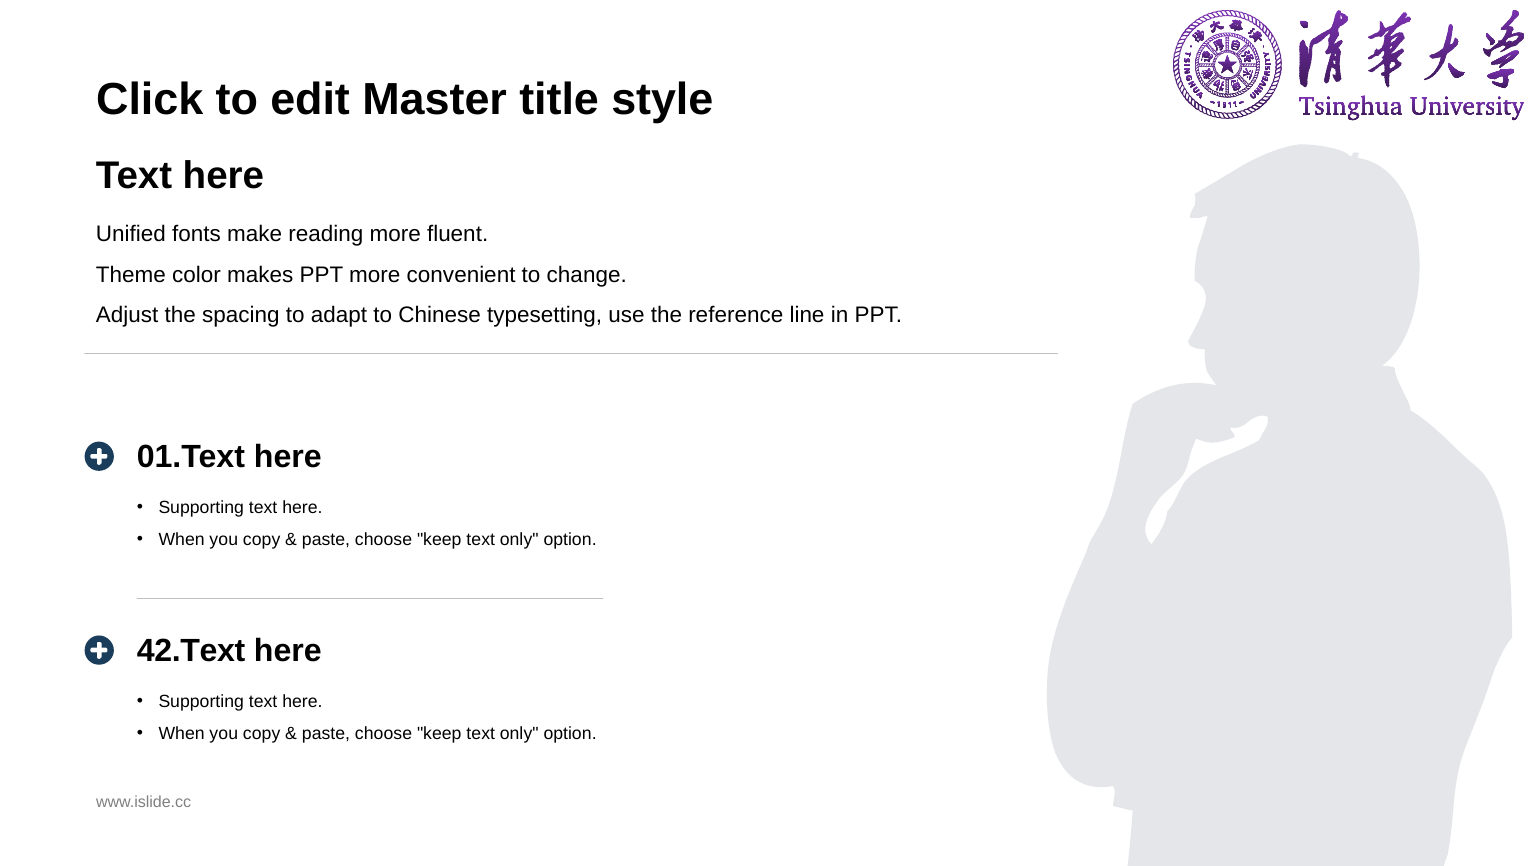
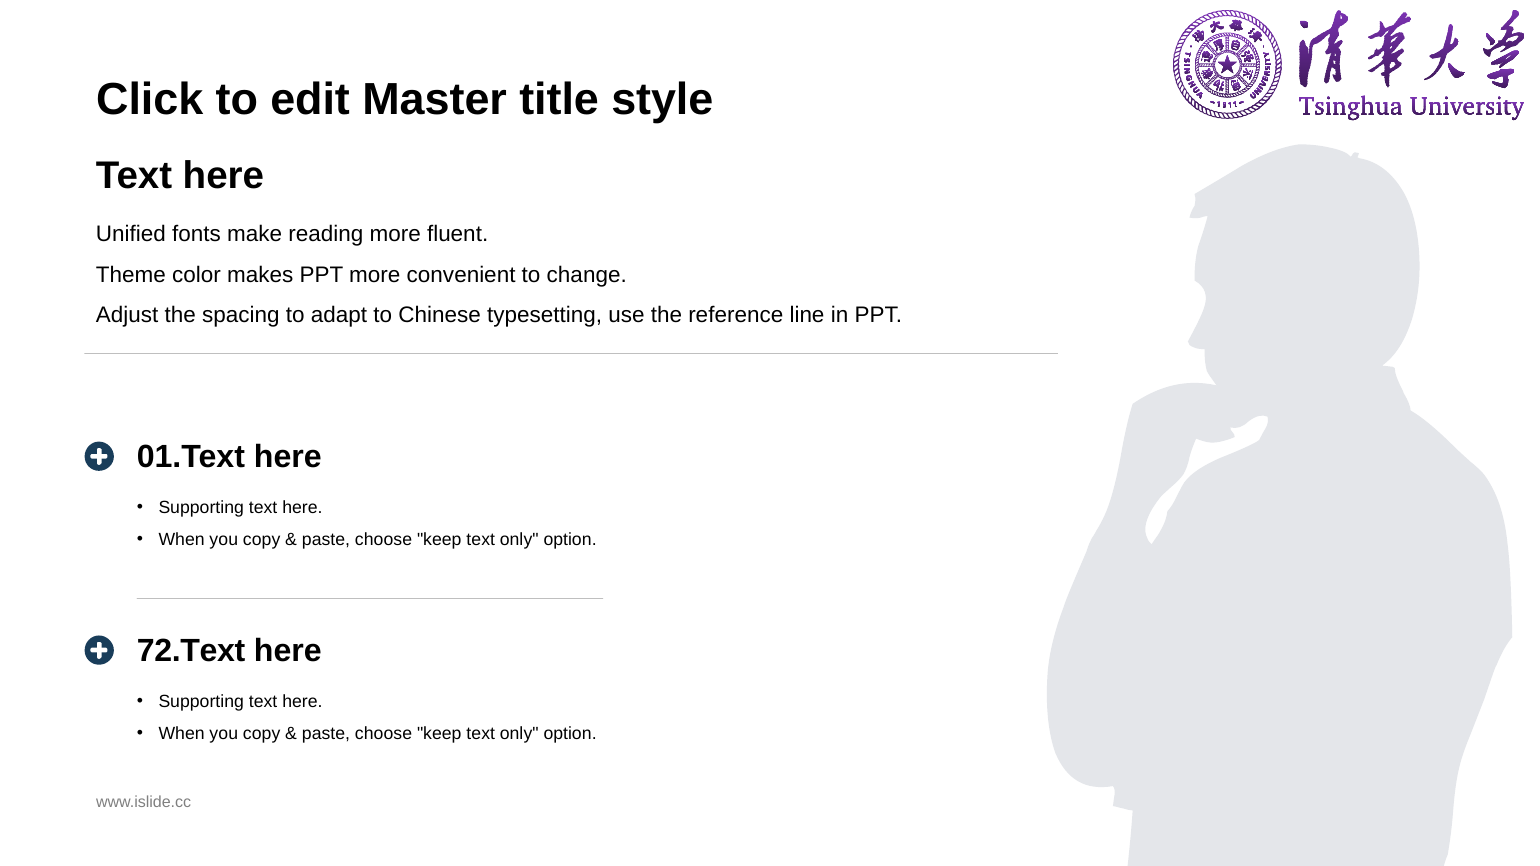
42.Text: 42.Text -> 72.Text
